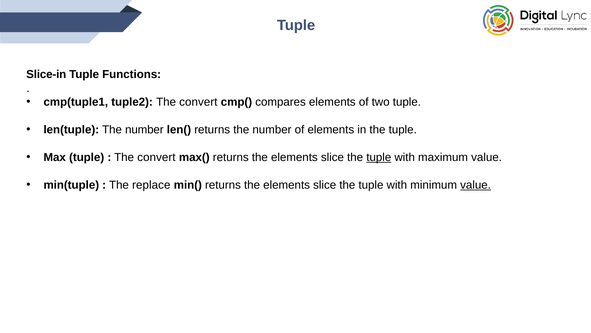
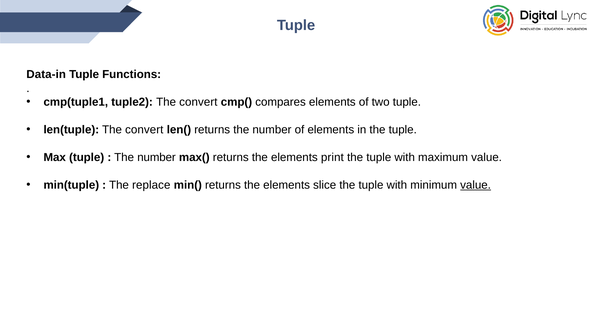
Slice-in: Slice-in -> Data-in
len(tuple The number: number -> convert
convert at (156, 157): convert -> number
slice at (332, 157): slice -> print
tuple at (379, 157) underline: present -> none
